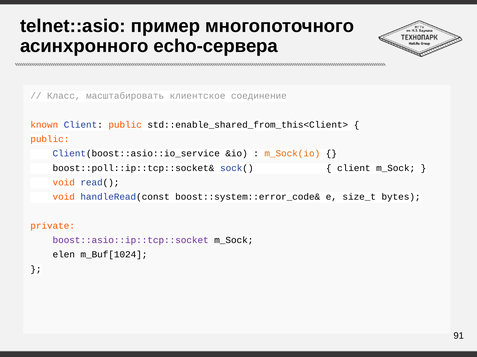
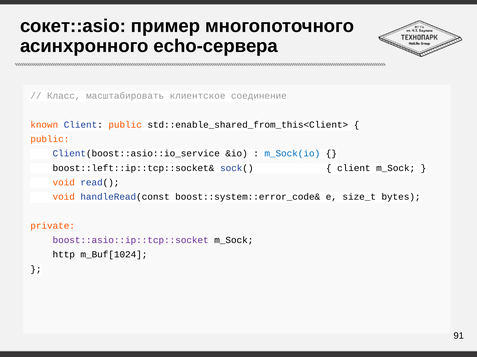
telnet::asio: telnet::asio -> сокет::asio
m_Sock(io colour: orange -> blue
boost::poll::ip::tcp::socket&: boost::poll::ip::tcp::socket& -> boost::left::ip::tcp::socket&
еlen: еlen -> http
